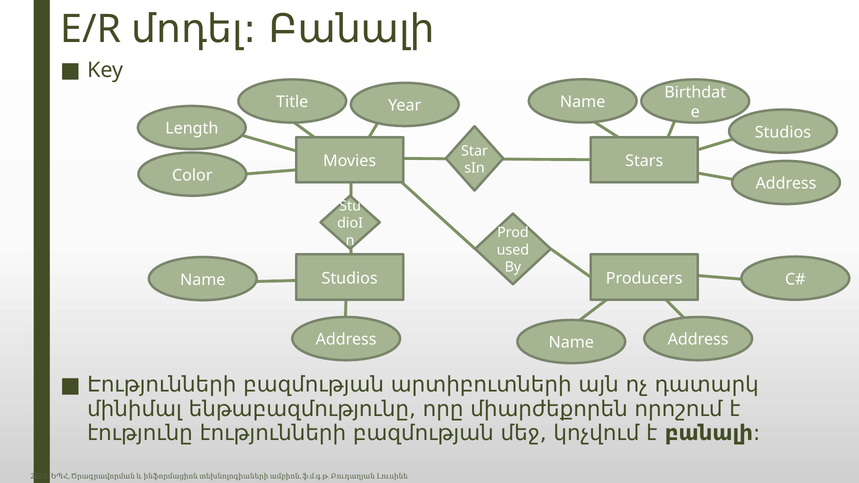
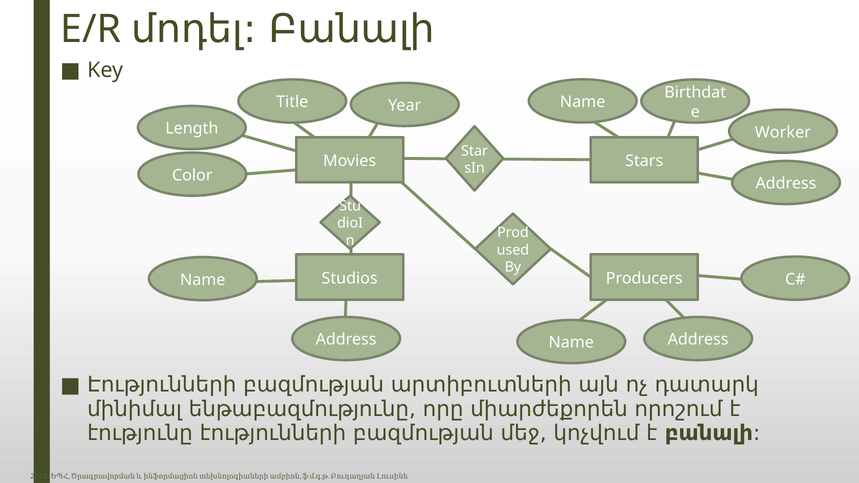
Studios at (783, 132): Studios -> Worker
